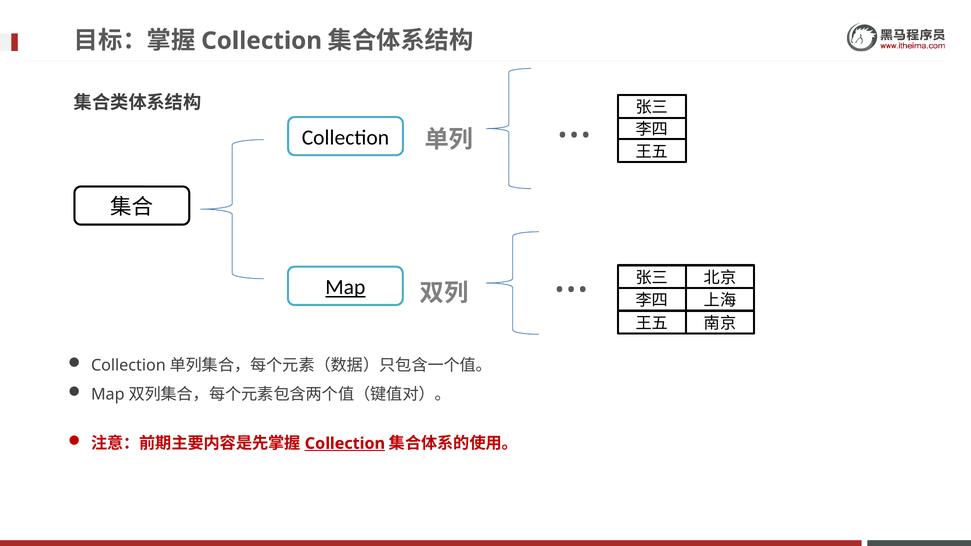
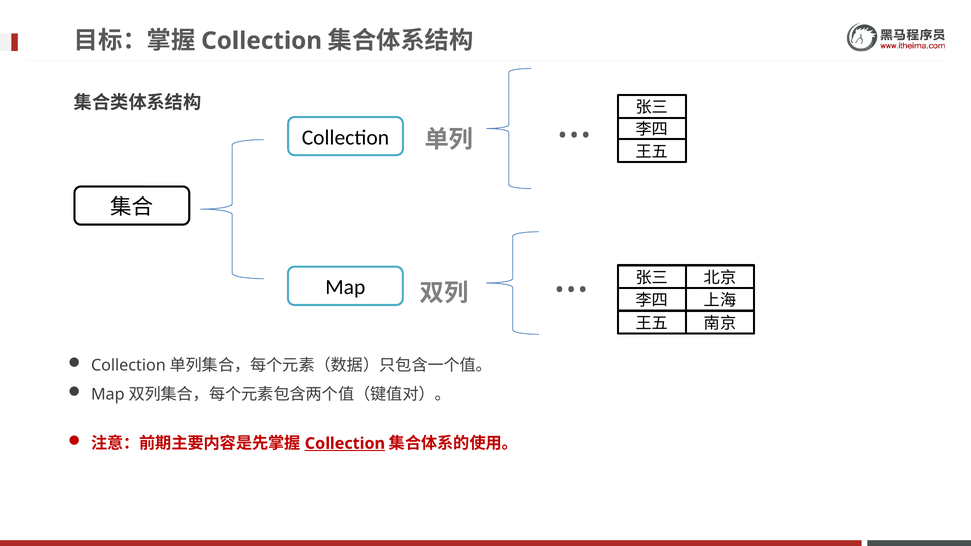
Map underline: present -> none
